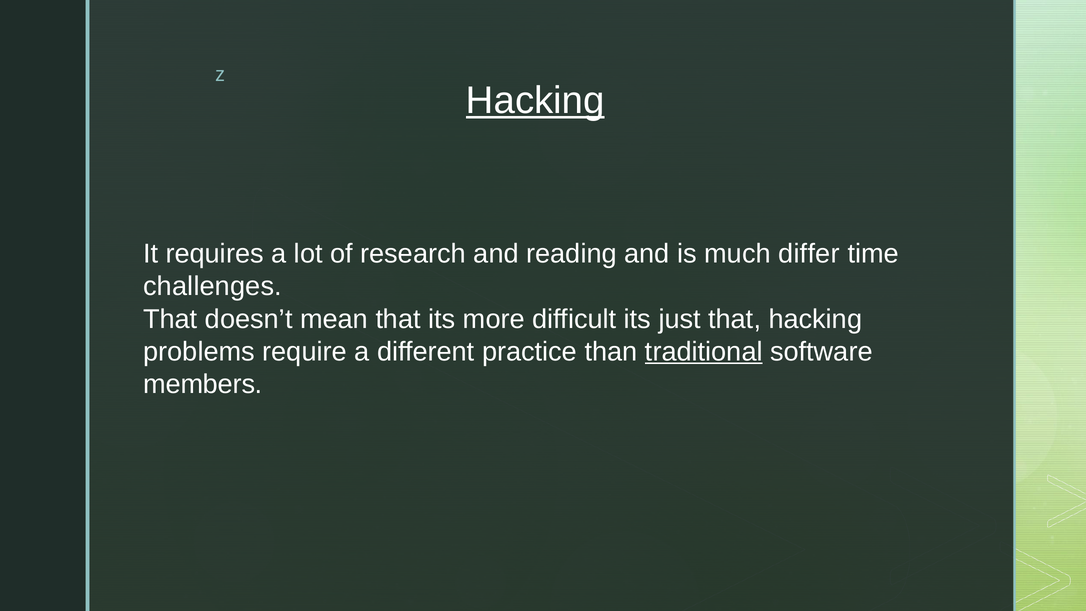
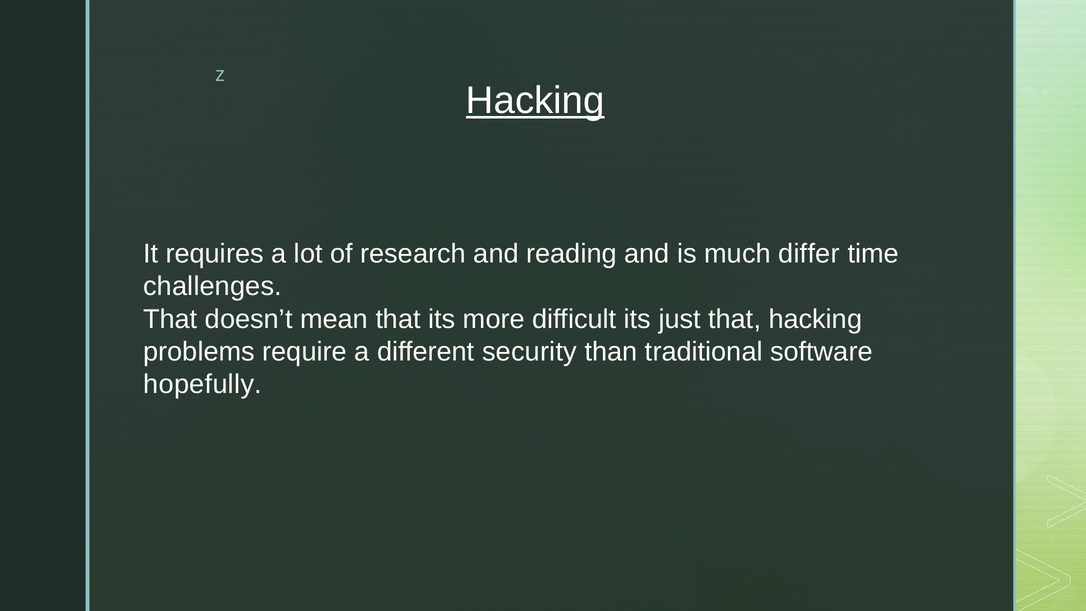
practice: practice -> security
traditional underline: present -> none
members: members -> hopefully
